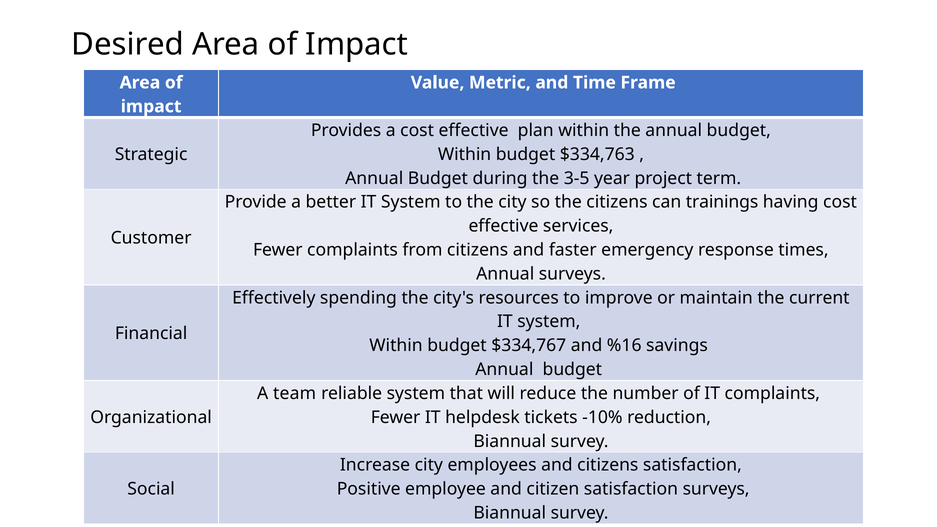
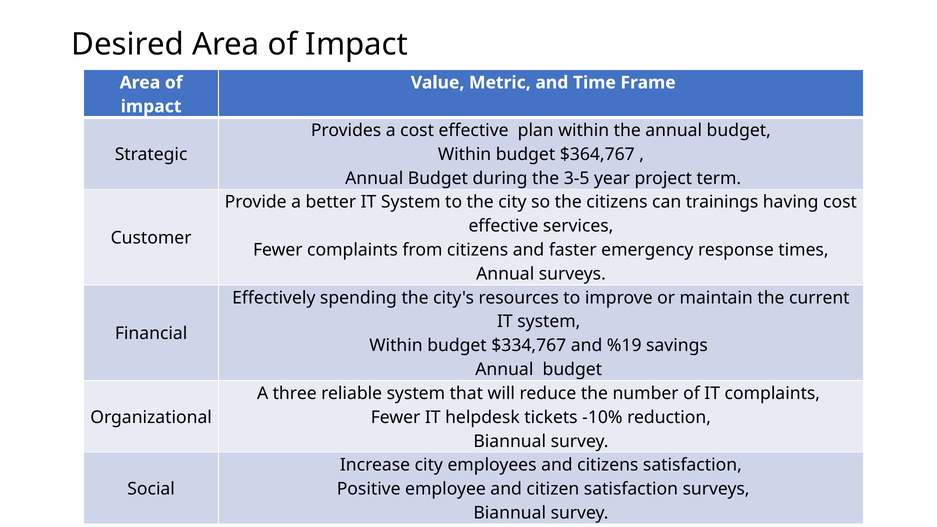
$334,763: $334,763 -> $364,767
%16: %16 -> %19
team: team -> three
